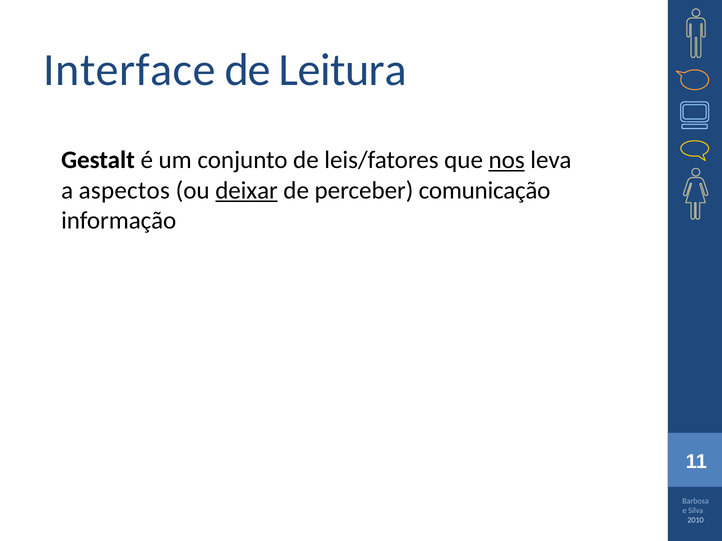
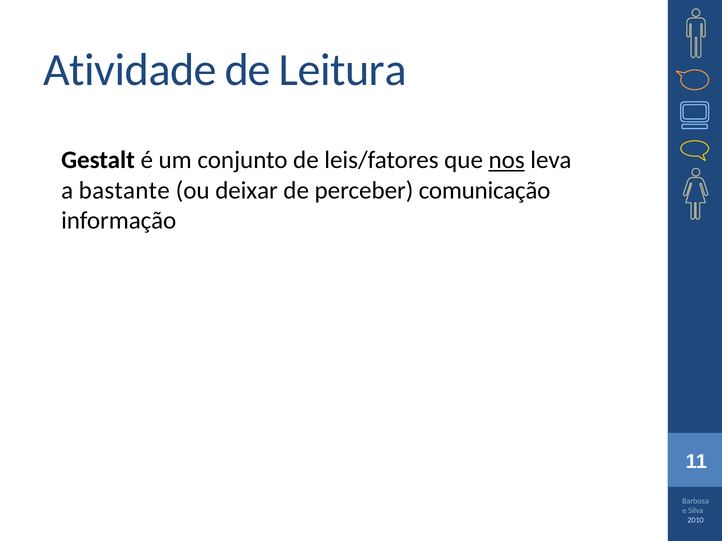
Interface: Interface -> Atividade
aspectos: aspectos -> bastante
deixar underline: present -> none
